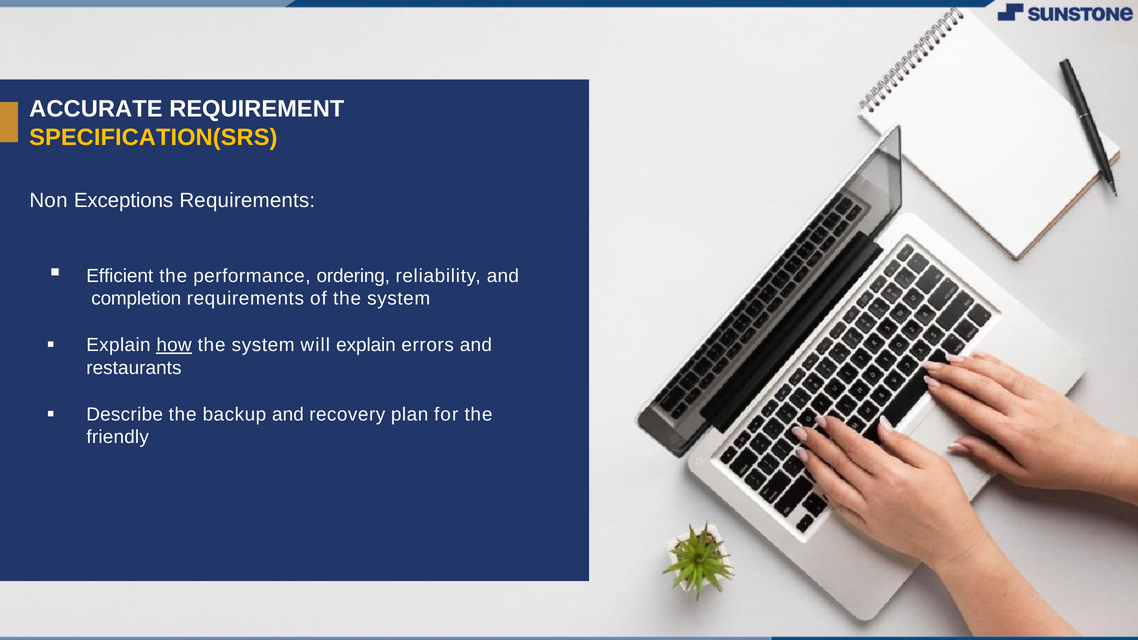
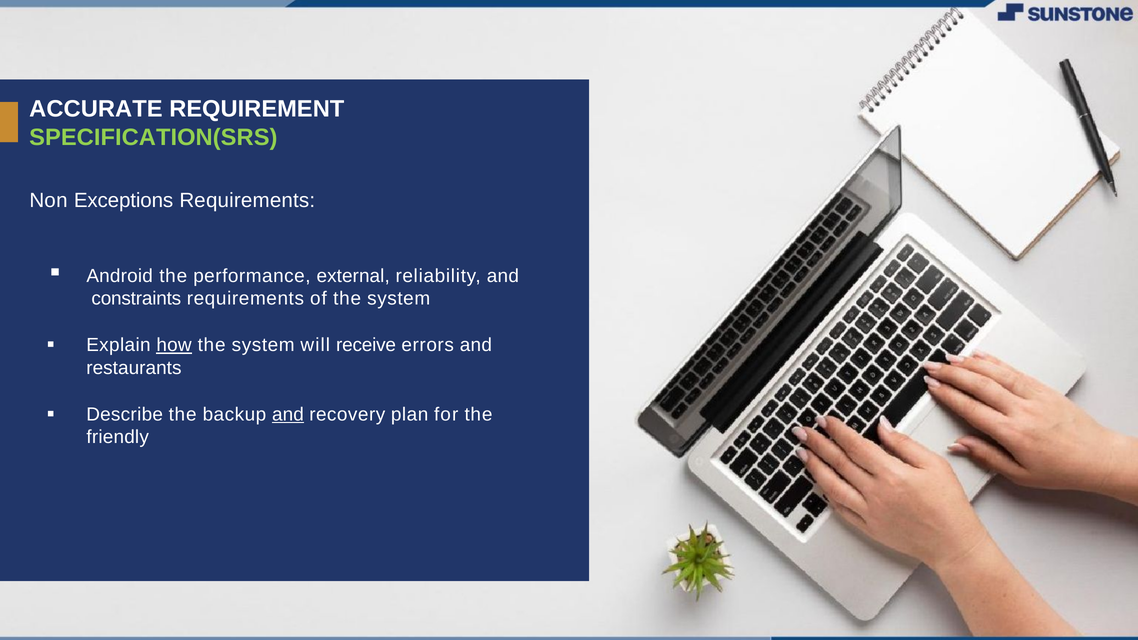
SPECIFICATION(SRS colour: yellow -> light green
Efficient: Efficient -> Android
ordering: ordering -> external
completion: completion -> constraints
will explain: explain -> receive
and at (288, 415) underline: none -> present
